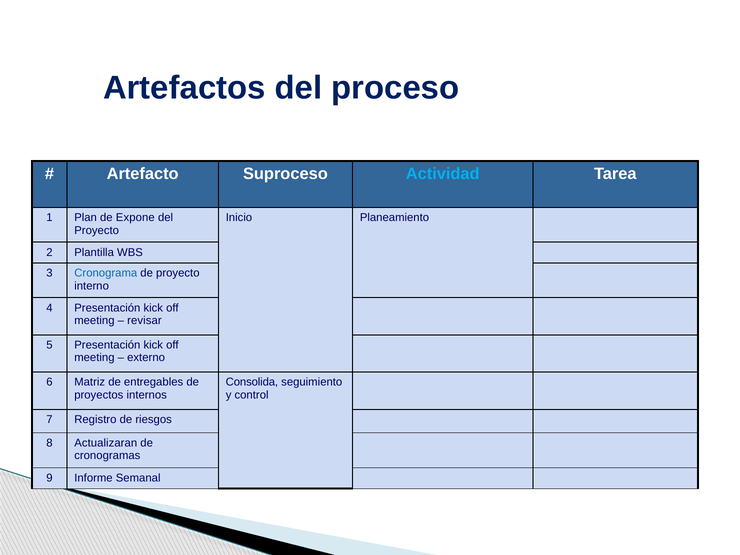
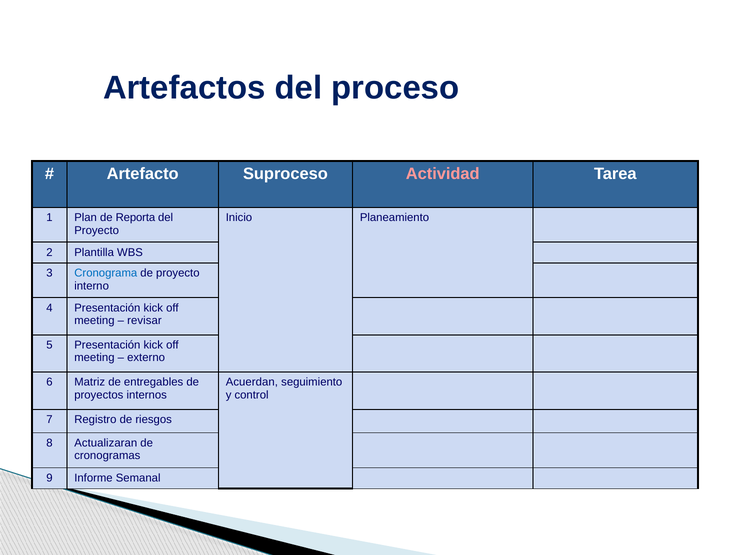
Actividad colour: light blue -> pink
Expone: Expone -> Reporta
Consolida: Consolida -> Acuerdan
